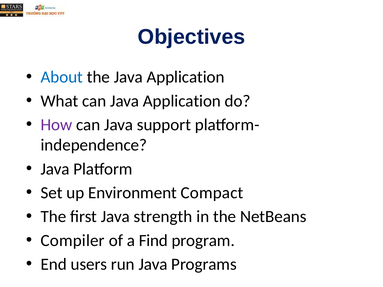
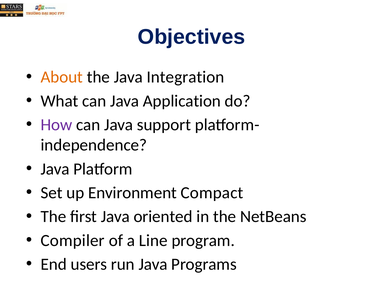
About colour: blue -> orange
the Java Application: Application -> Integration
strength: strength -> oriented
Find: Find -> Line
